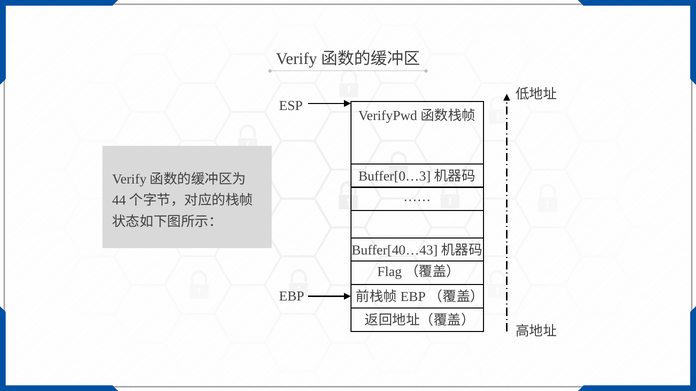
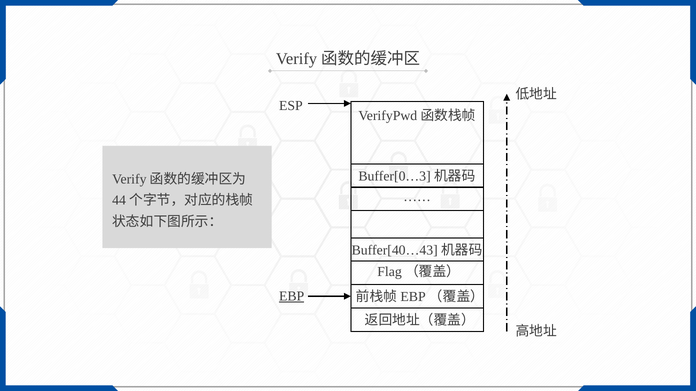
EBP underline: none -> present
